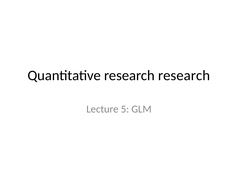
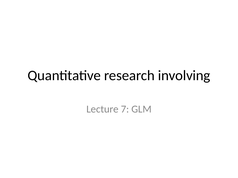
research research: research -> involving
5: 5 -> 7
